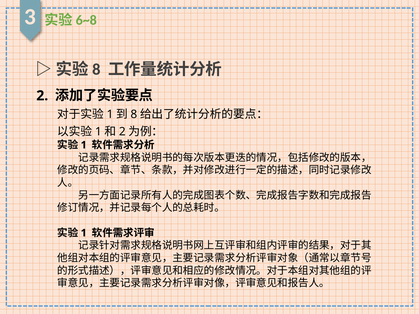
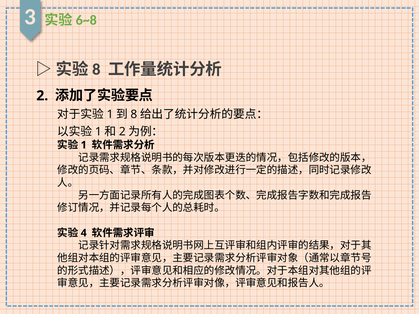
1 at (84, 233): 1 -> 4
